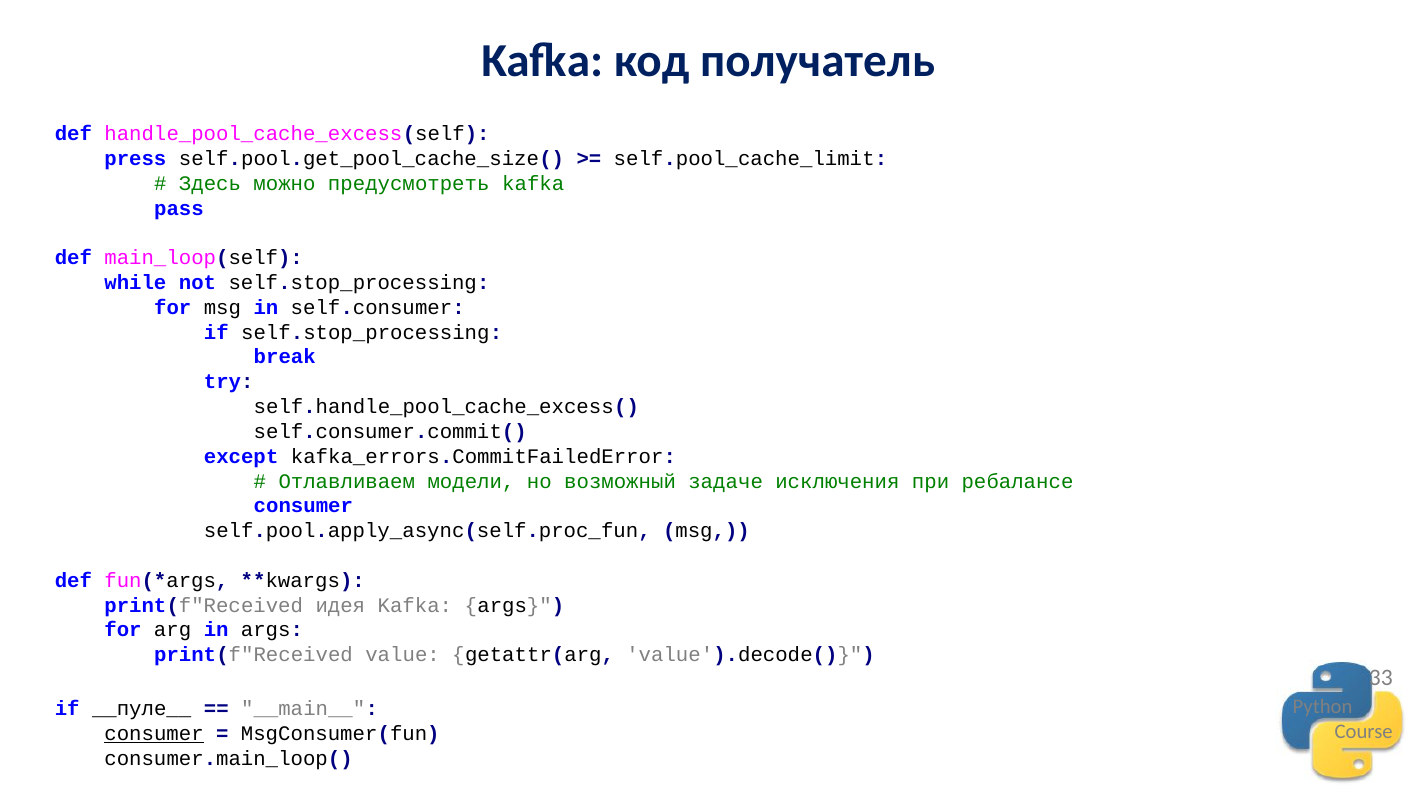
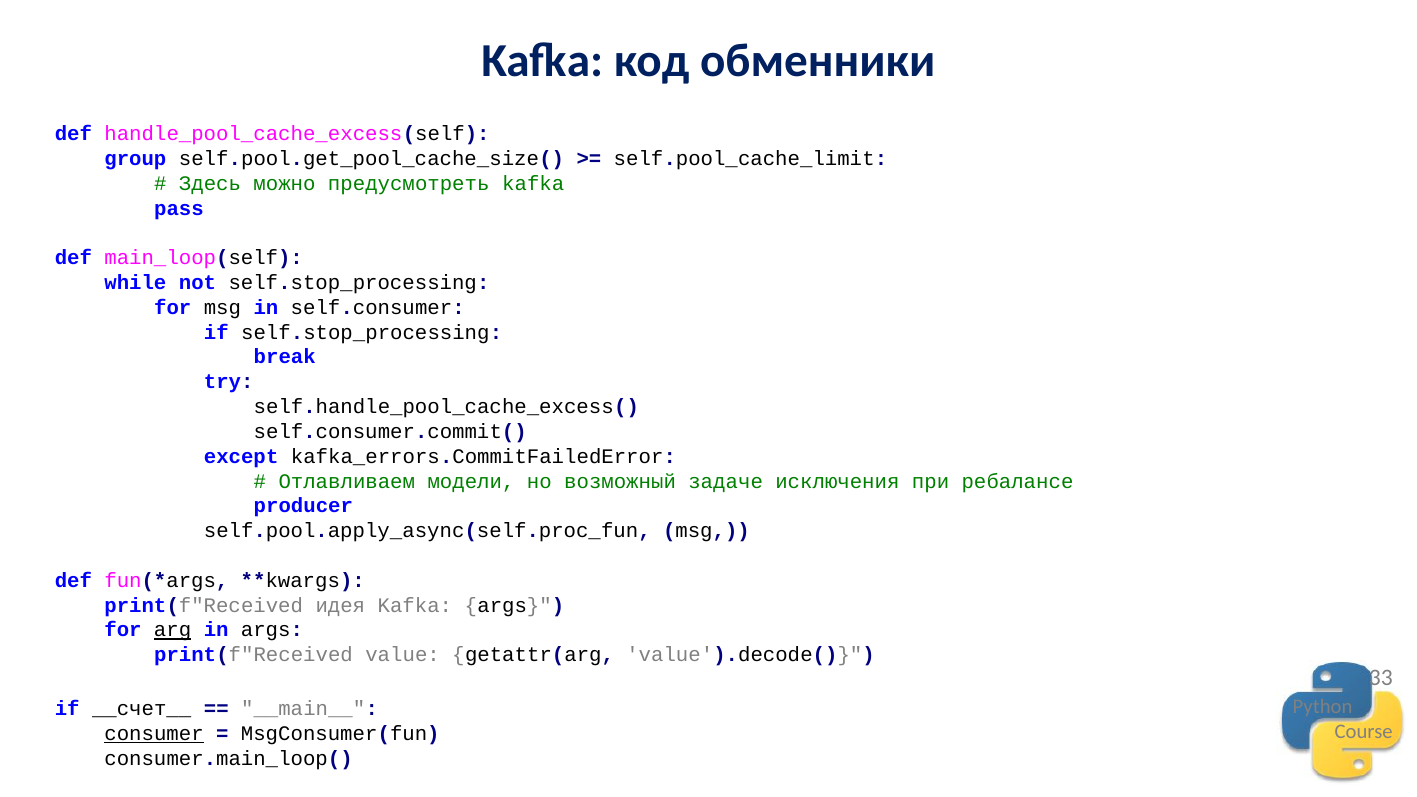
получатель: получатель -> обменники
press: press -> group
consumer at (303, 506): consumer -> producer
arg underline: none -> present
__пуле__: __пуле__ -> __счет__
